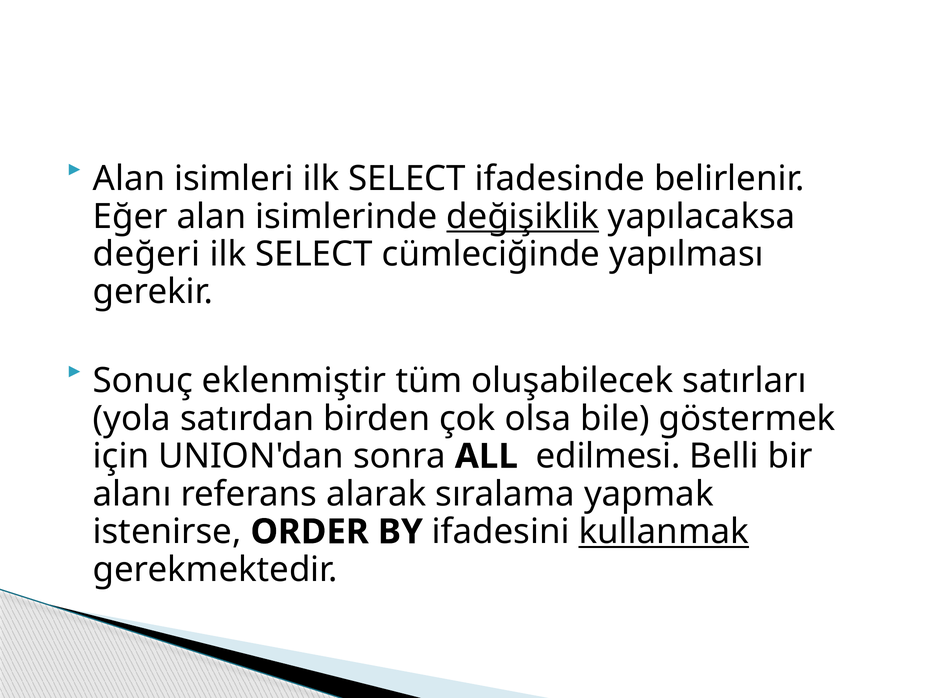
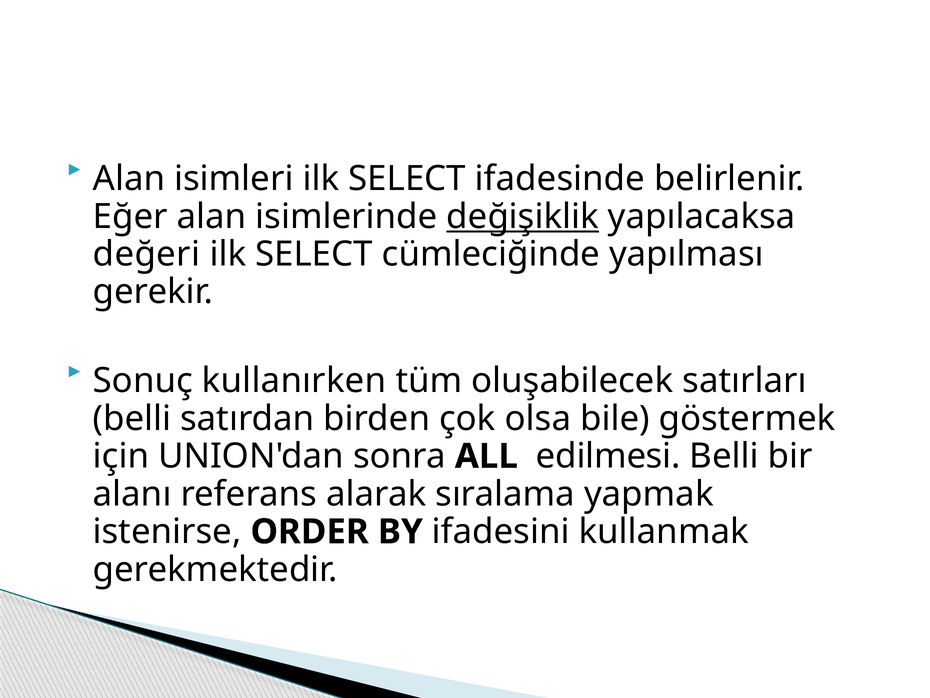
eklenmiştir: eklenmiştir -> kullanırken
yola at (132, 418): yola -> belli
kullanmak underline: present -> none
